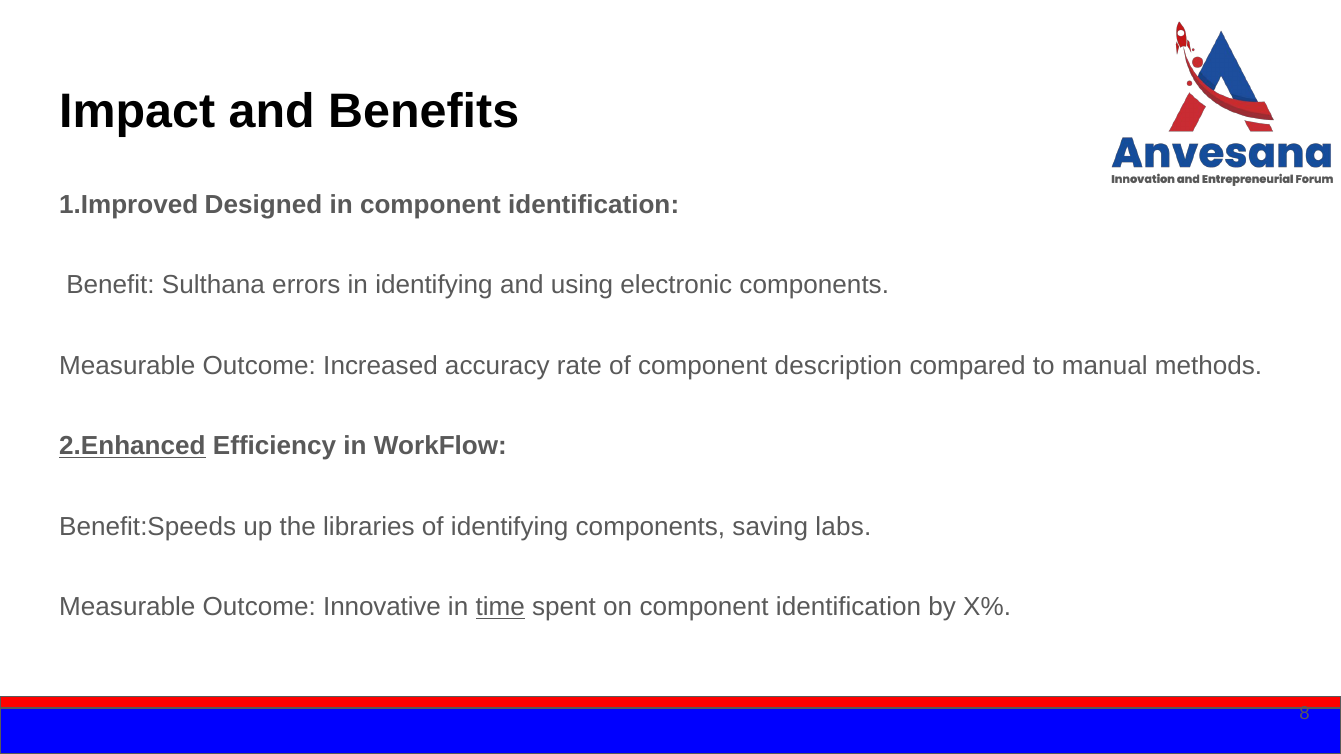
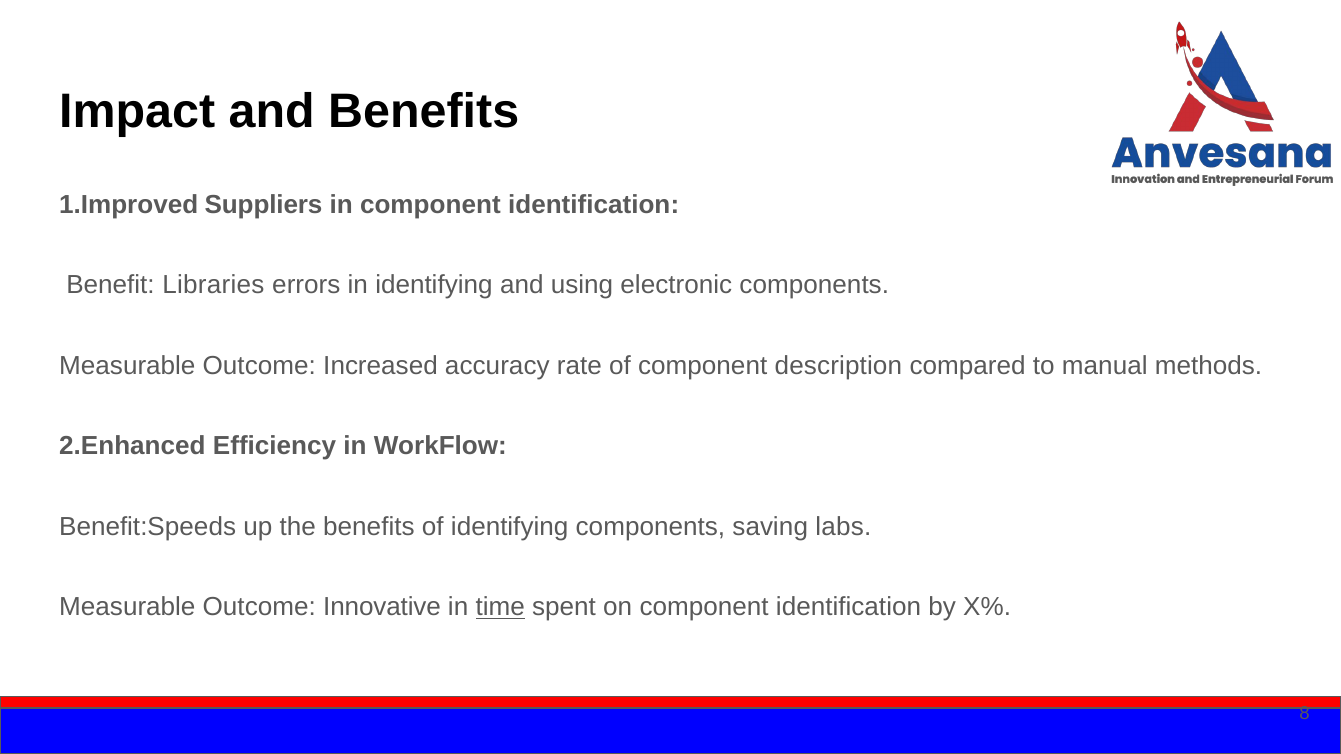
Designed: Designed -> Suppliers
Sulthana: Sulthana -> Libraries
2.Enhanced underline: present -> none
the libraries: libraries -> benefits
